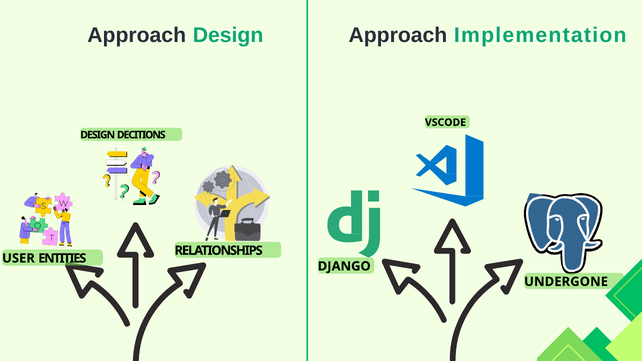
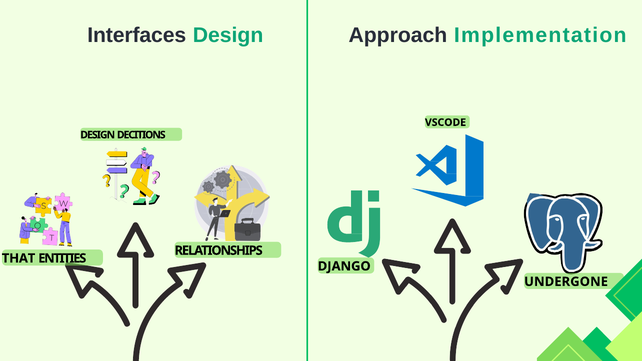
Approach at (137, 35): Approach -> Interfaces
USER: USER -> THAT
